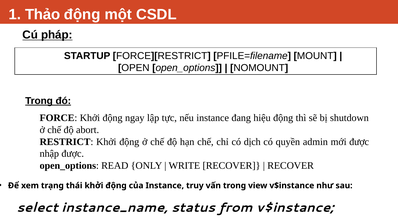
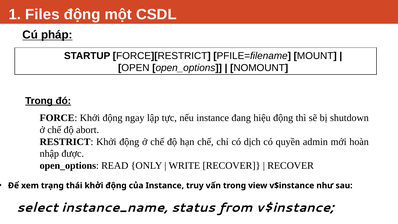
Thảo: Thảo -> Files
mới được: được -> hoàn
